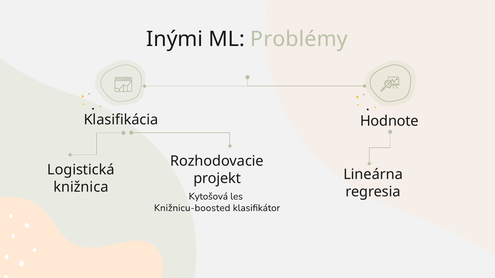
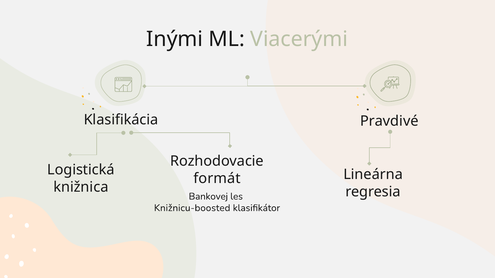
Problémy: Problémy -> Viacerými
Hodnote: Hodnote -> Pravdivé
projekt: projekt -> formát
Kytošová: Kytošová -> Bankovej
